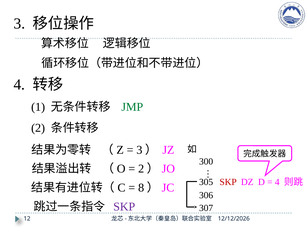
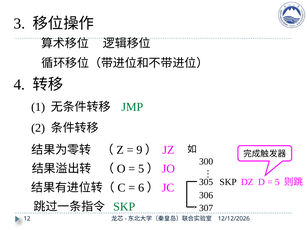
3 at (139, 150): 3 -> 9
2 at (141, 169): 2 -> 5
SKP at (228, 182) colour: red -> black
4 at (277, 182): 4 -> 5
8: 8 -> 6
SKP at (124, 207) colour: purple -> green
